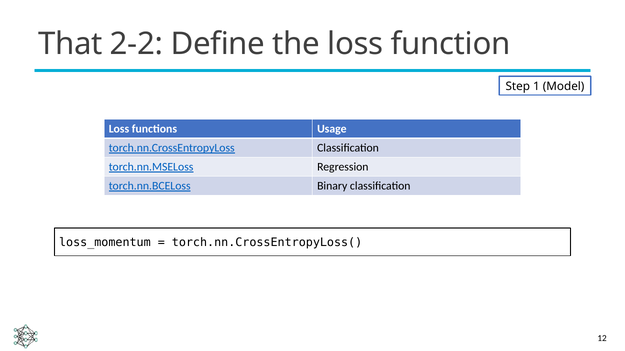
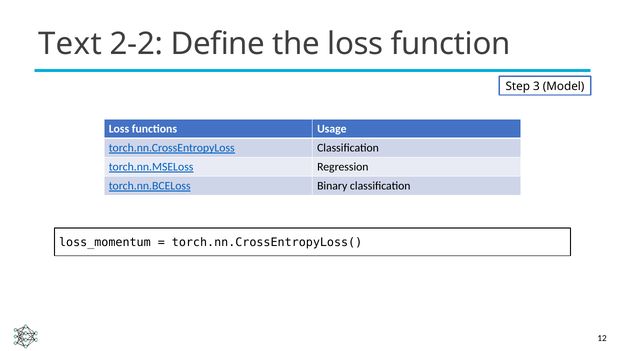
That: That -> Text
1: 1 -> 3
